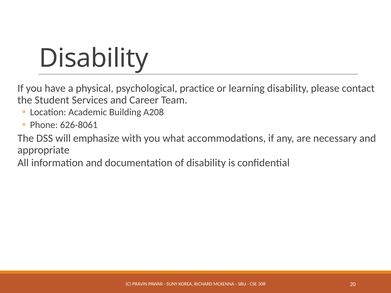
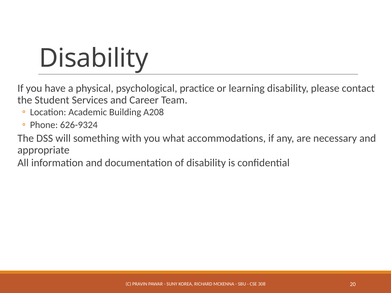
626-8061: 626-8061 -> 626-9324
emphasize: emphasize -> something
